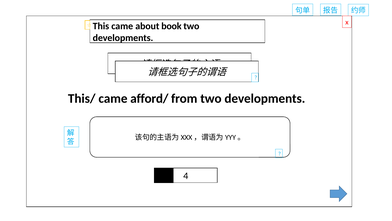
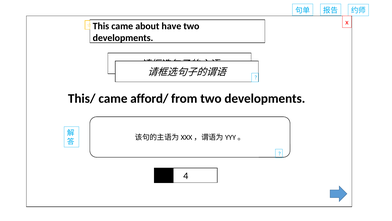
book: book -> have
